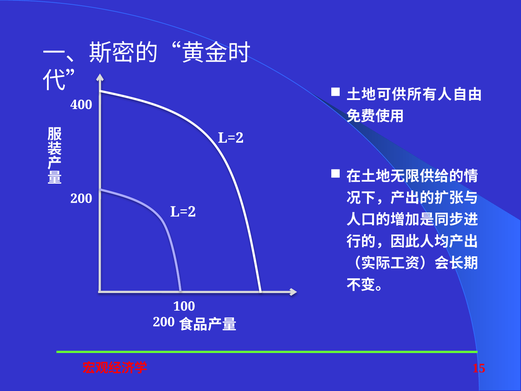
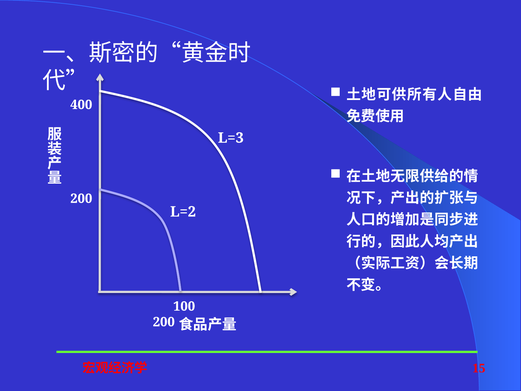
L=2 at (231, 138): L=2 -> L=3
